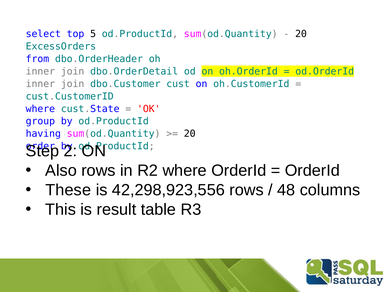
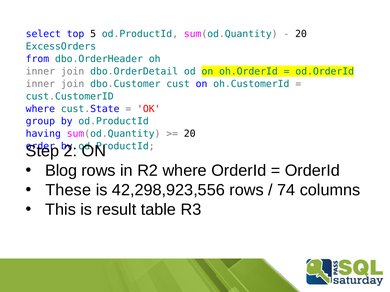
Also: Also -> Blog
48: 48 -> 74
